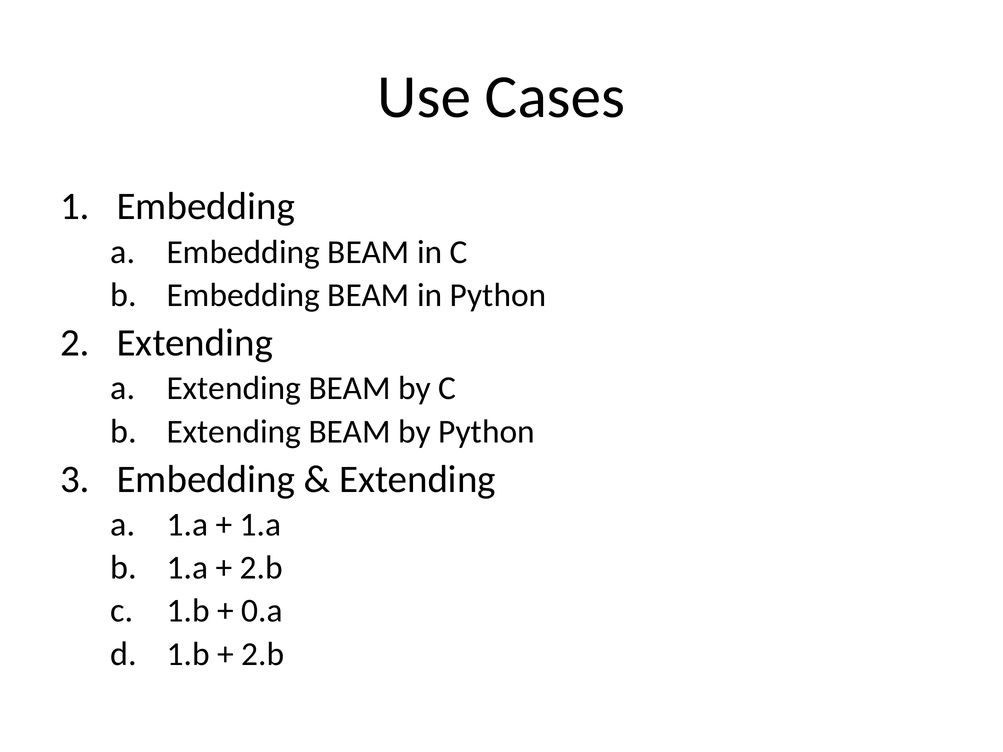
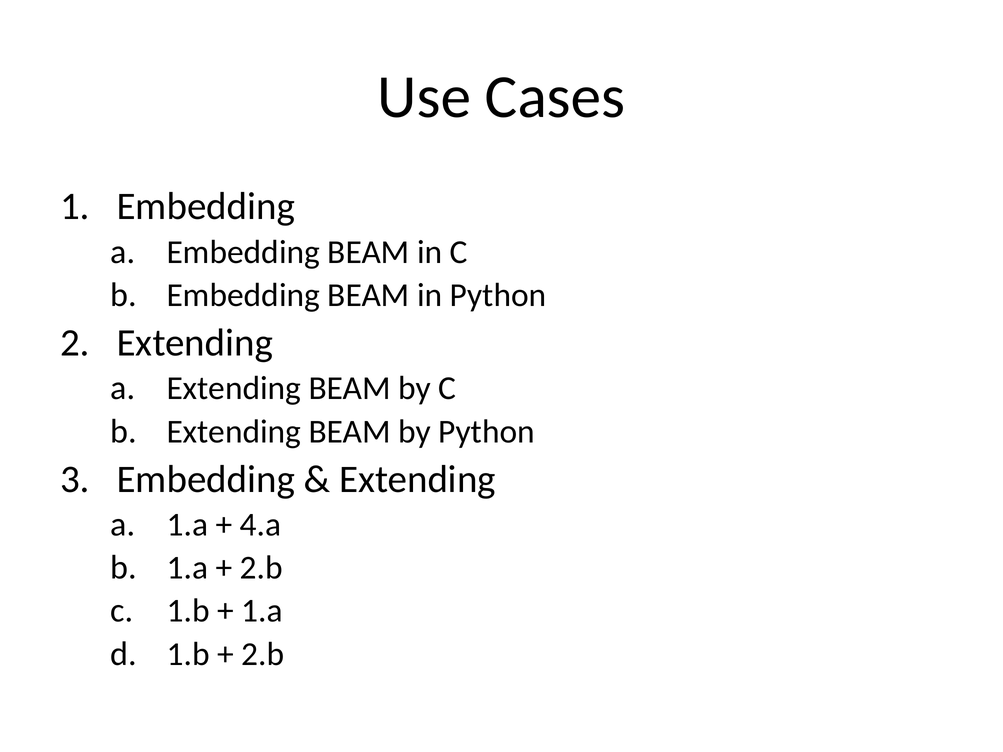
1.a at (260, 525): 1.a -> 4.a
0.a at (262, 611): 0.a -> 1.a
